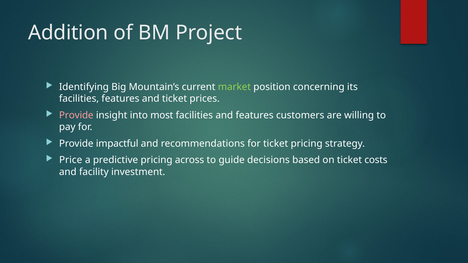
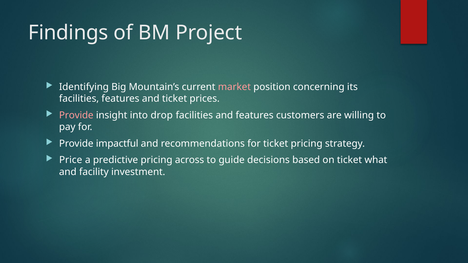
Addition: Addition -> Findings
market colour: light green -> pink
most: most -> drop
costs: costs -> what
